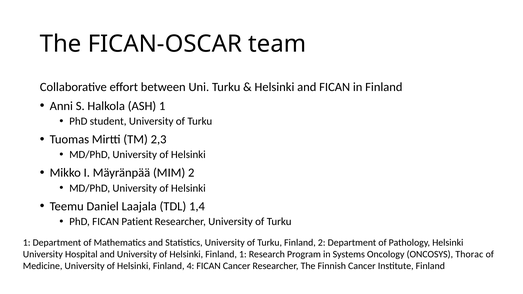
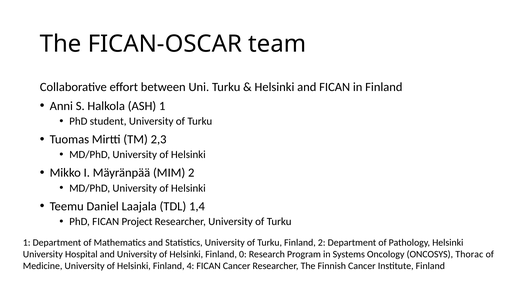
Patient: Patient -> Project
Finland 1: 1 -> 0
